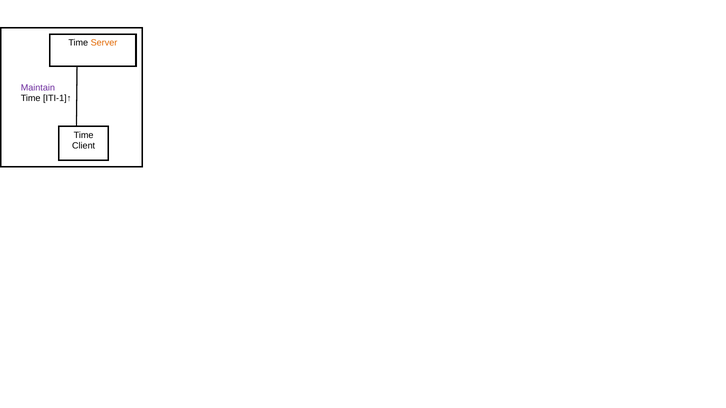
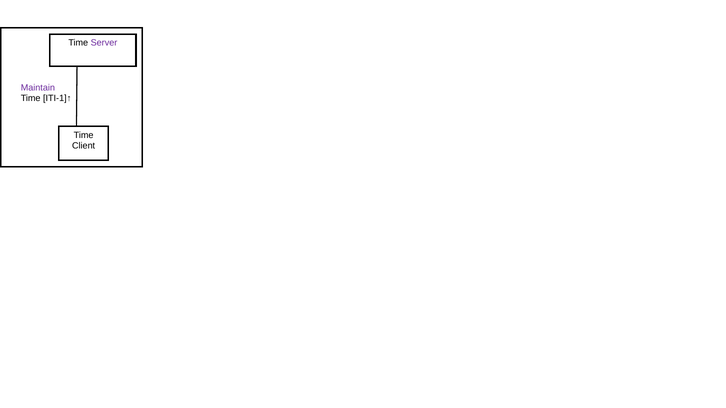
Server colour: orange -> purple
